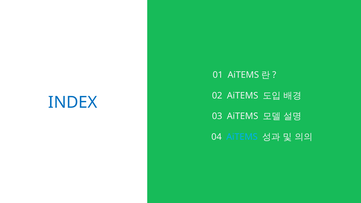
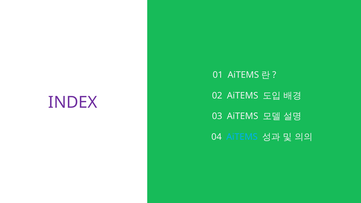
INDEX colour: blue -> purple
